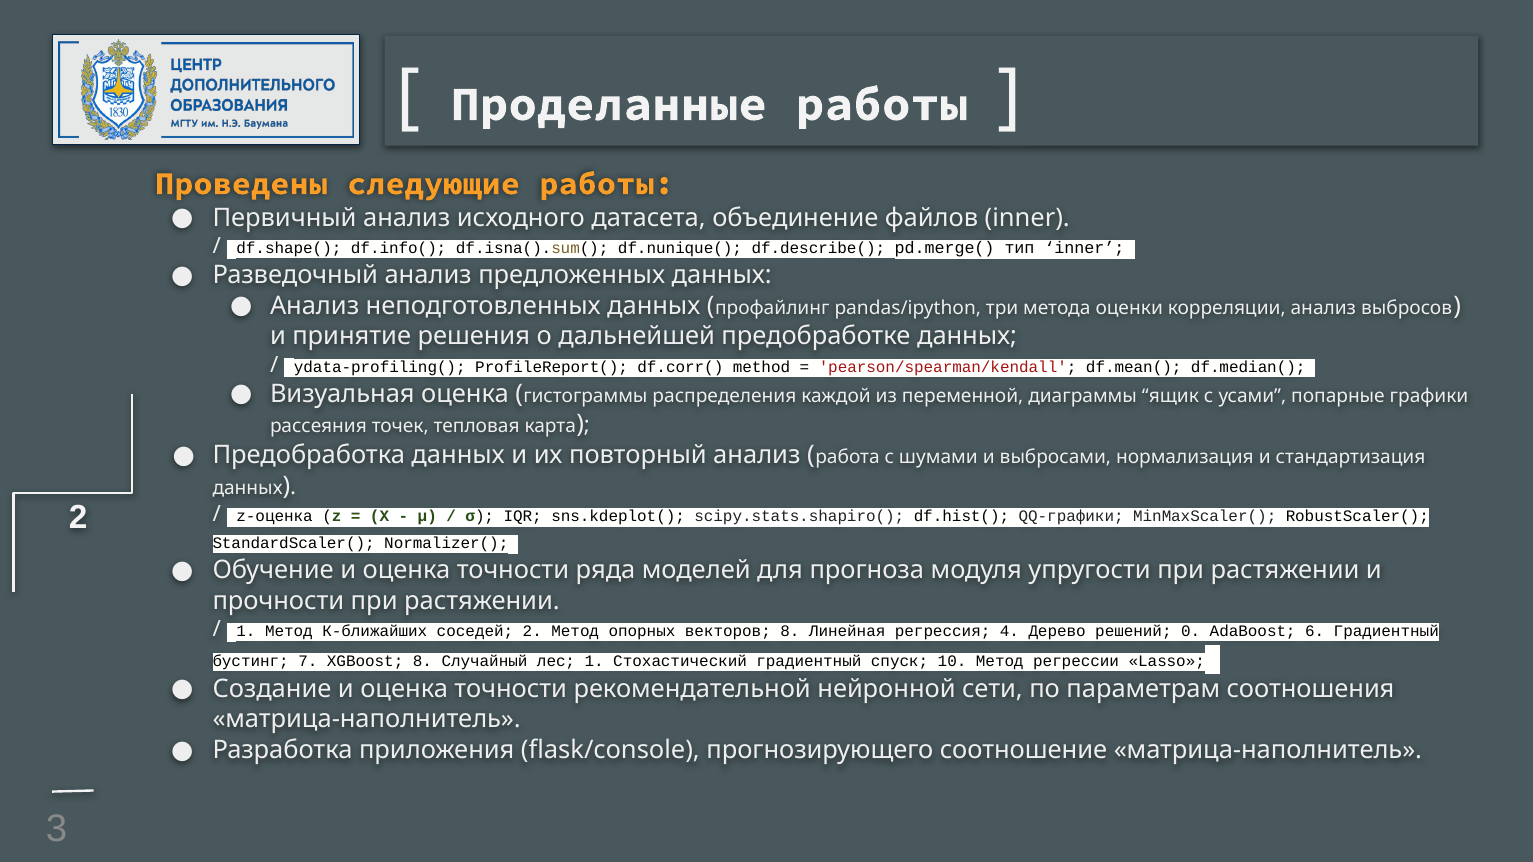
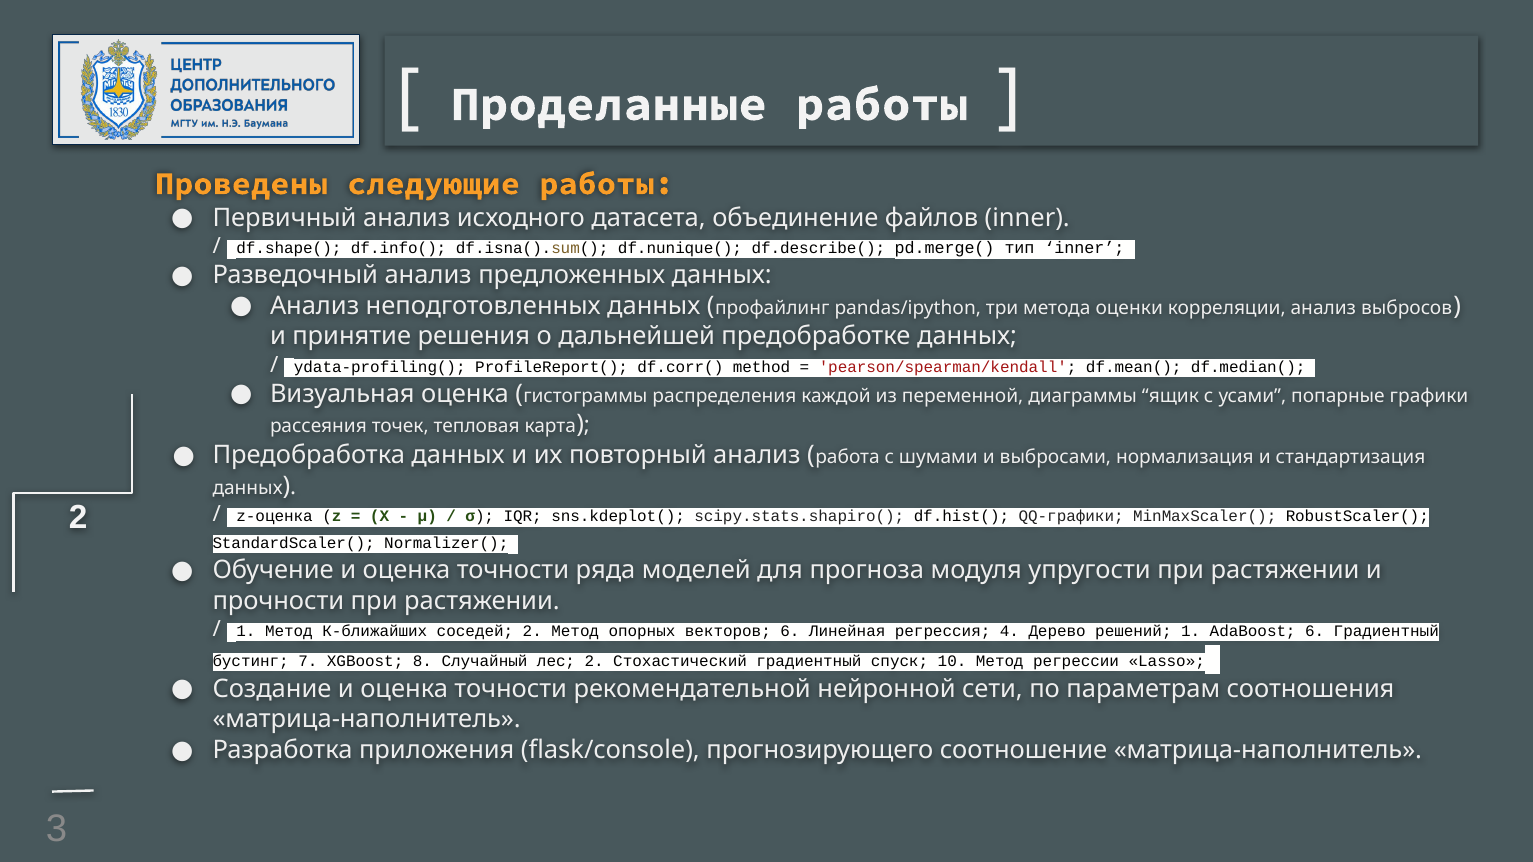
векторов 8: 8 -> 6
решений 0: 0 -> 1
лес 1: 1 -> 2
